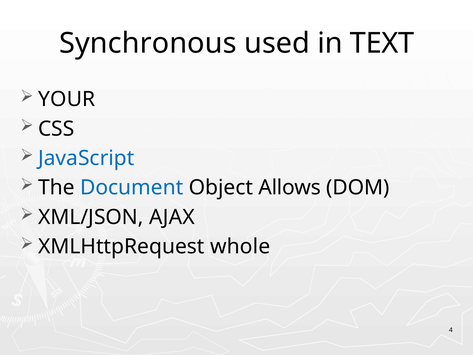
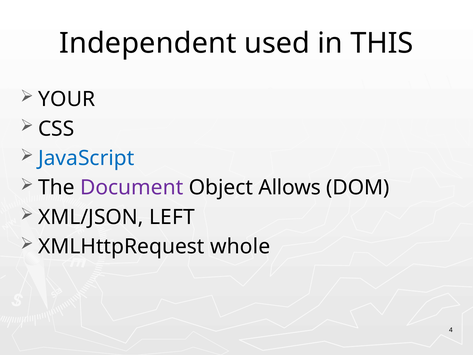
Synchronous: Synchronous -> Independent
TEXT: TEXT -> THIS
Document colour: blue -> purple
AJAX: AJAX -> LEFT
